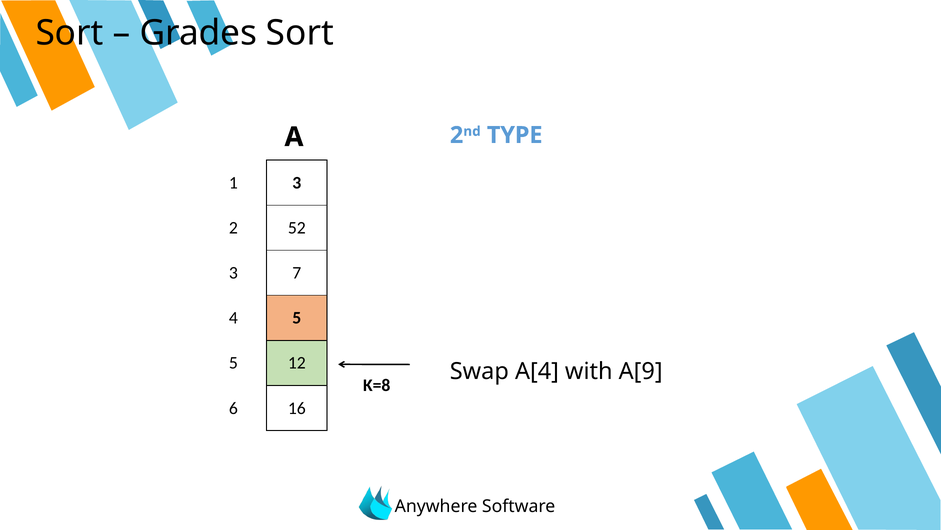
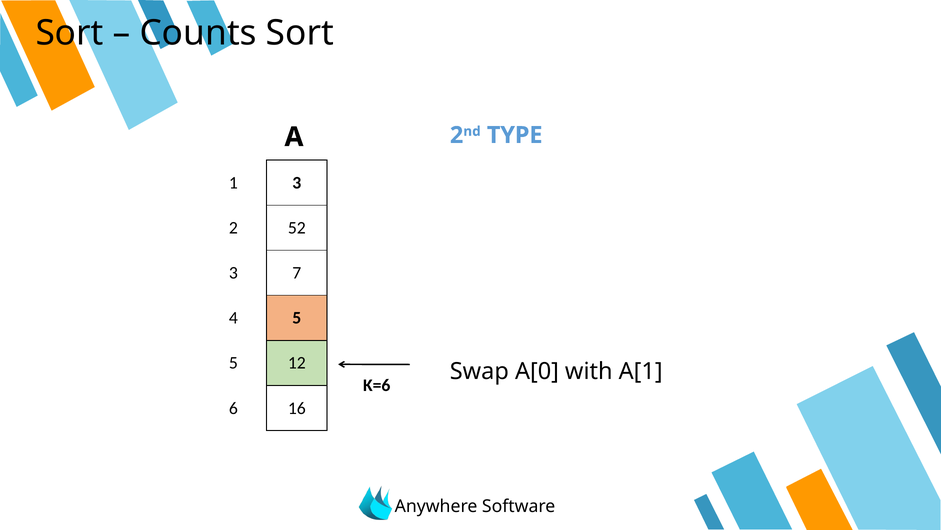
Grades: Grades -> Counts
Κ=8: Κ=8 -> Κ=6
A[4: A[4 -> A[0
A[9: A[9 -> A[1
